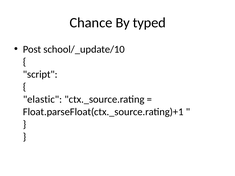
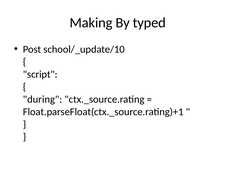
Chance: Chance -> Making
elastic: elastic -> during
